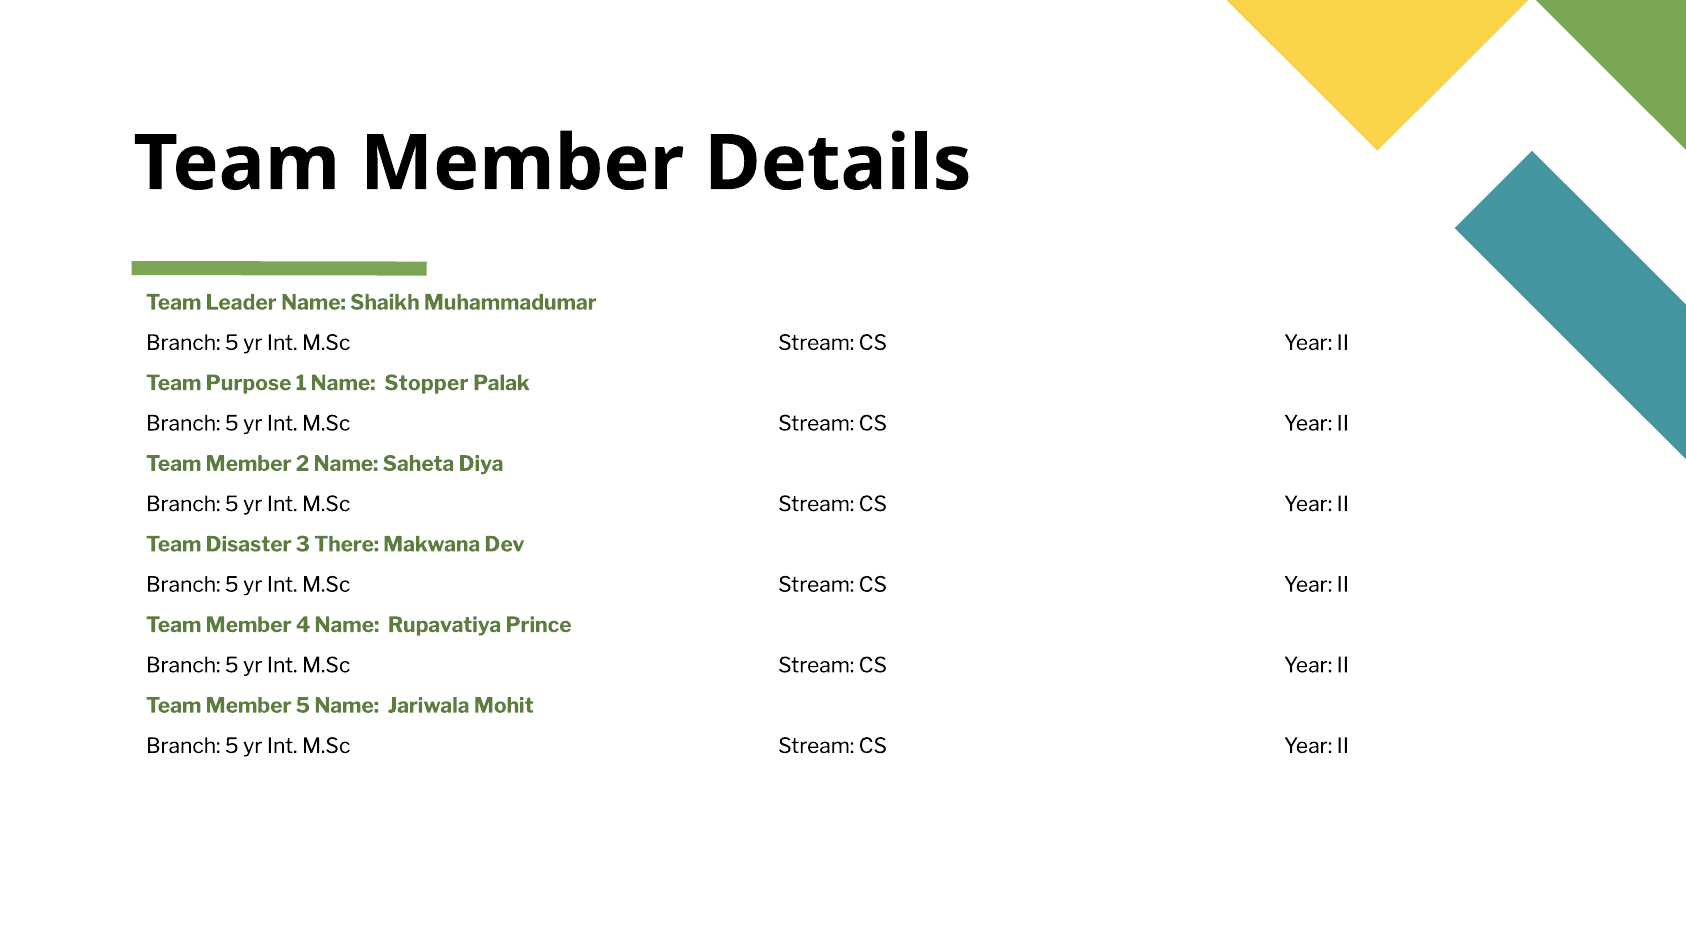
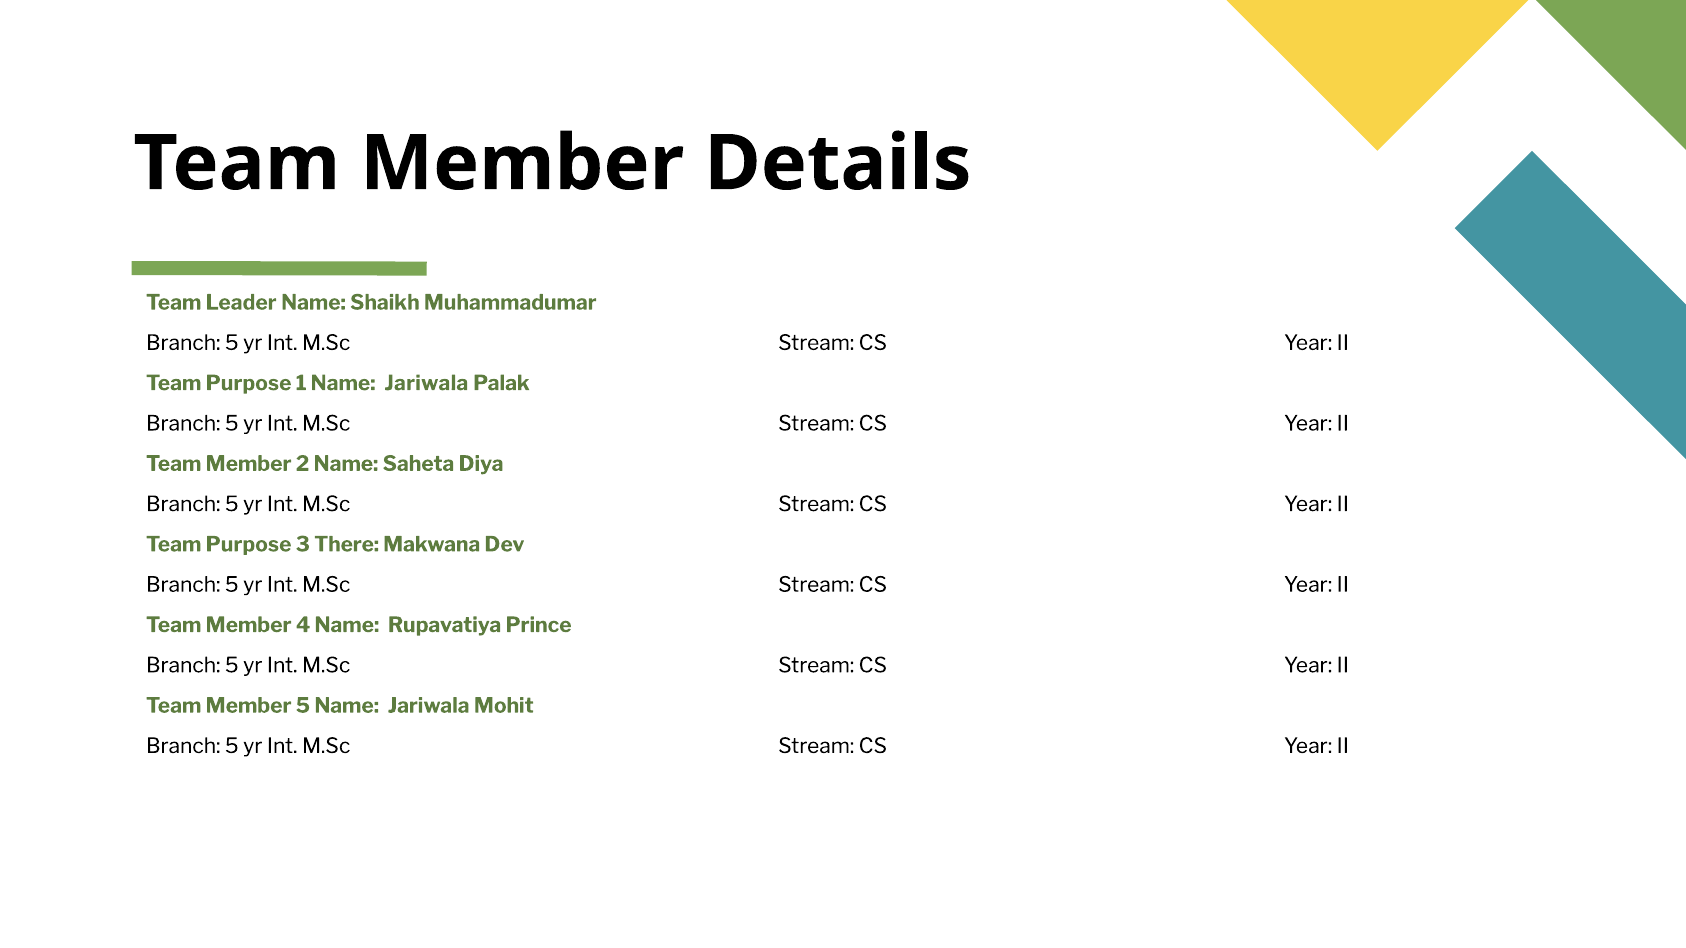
1 Name Stopper: Stopper -> Jariwala
Disaster at (249, 545): Disaster -> Purpose
